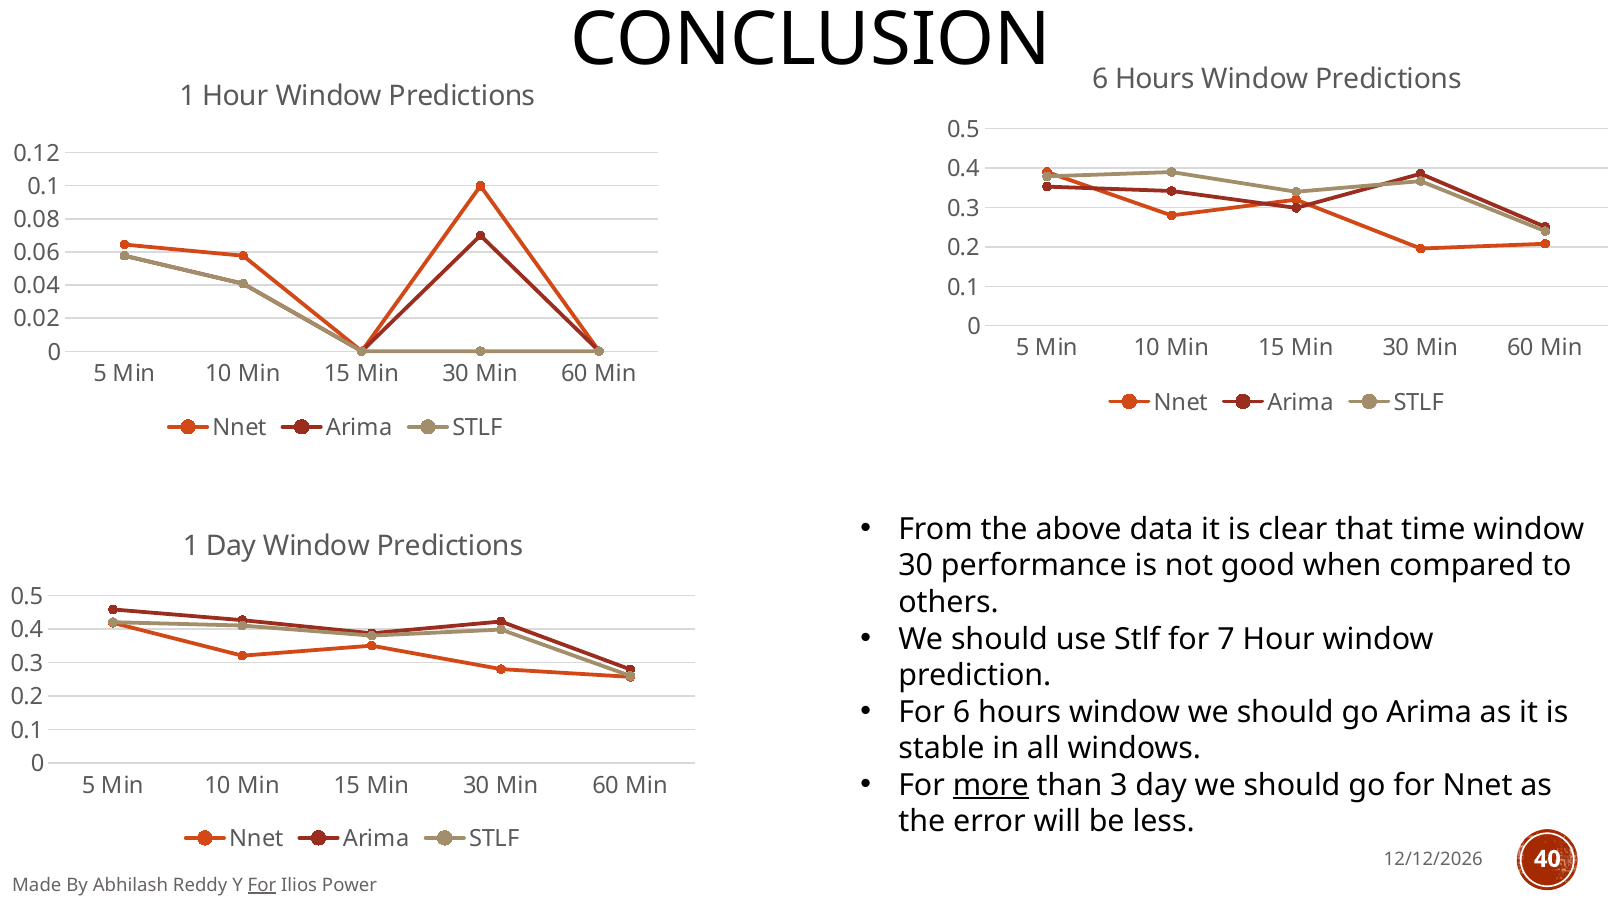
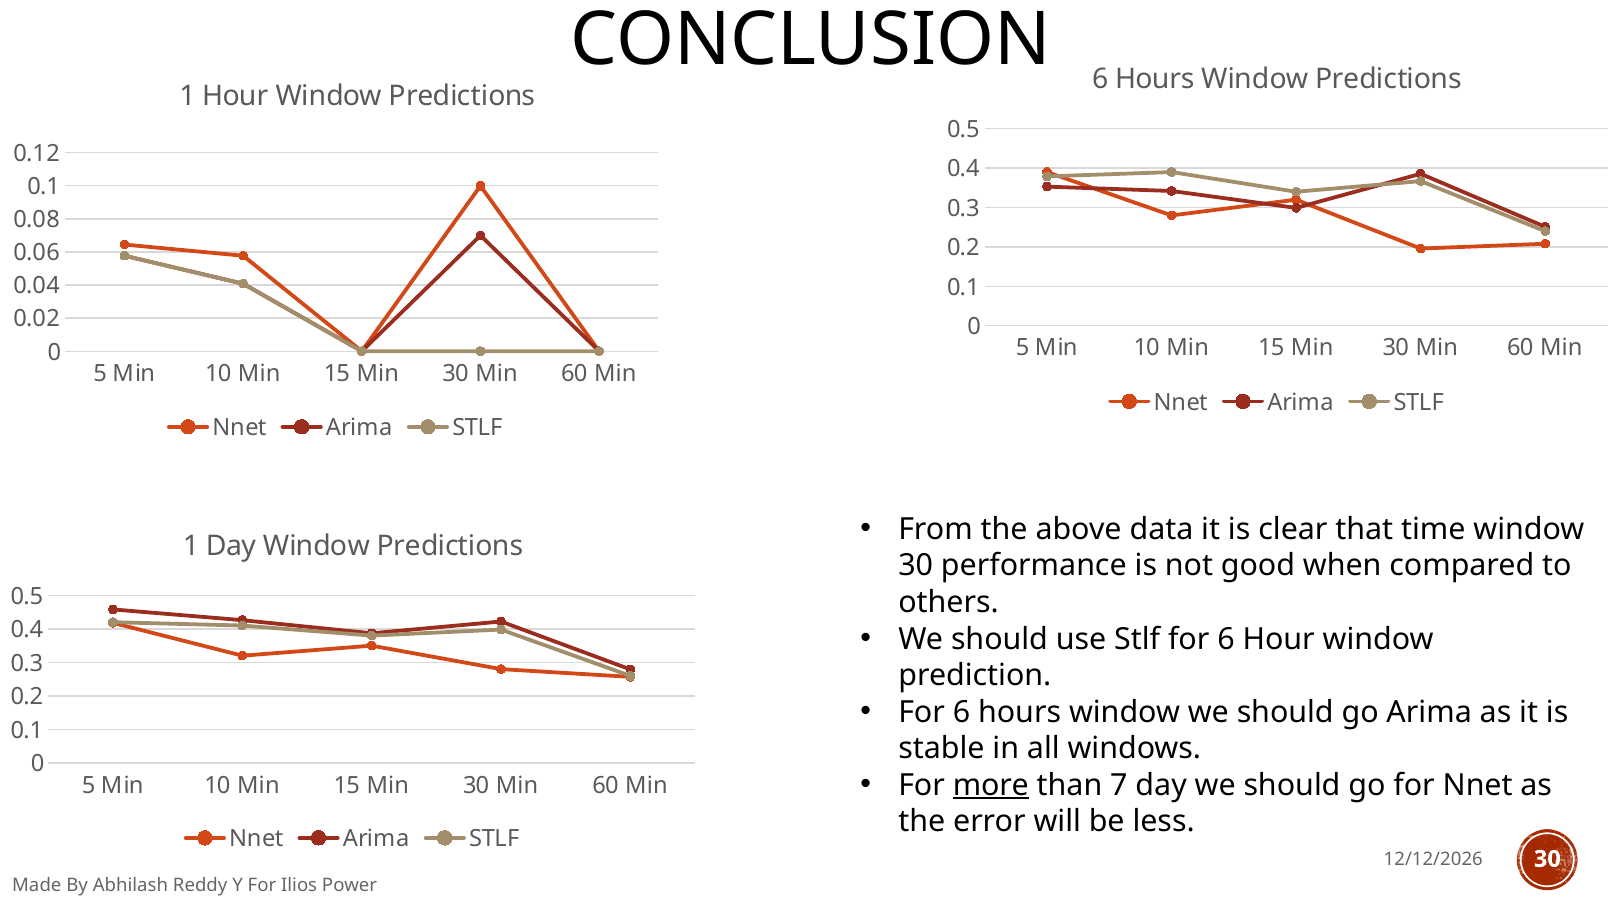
Stlf for 7: 7 -> 6
3: 3 -> 7
40 at (1547, 858): 40 -> 30
For at (262, 884) underline: present -> none
